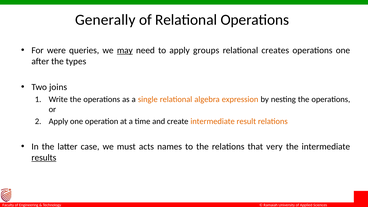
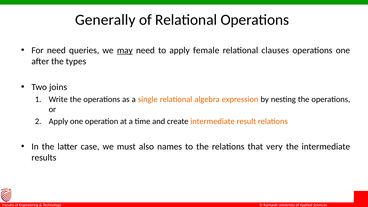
For were: were -> need
groups: groups -> female
creates: creates -> clauses
acts: acts -> also
results underline: present -> none
